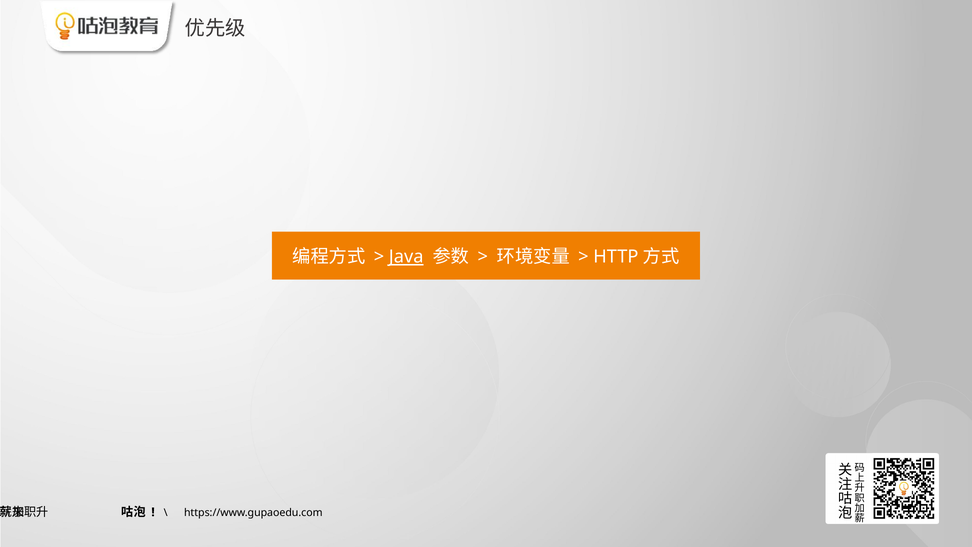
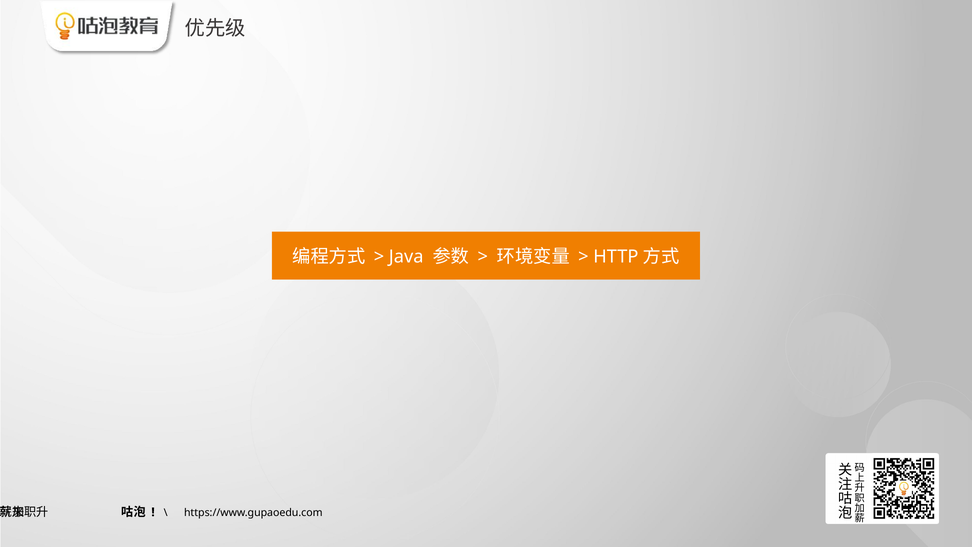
Java underline: present -> none
